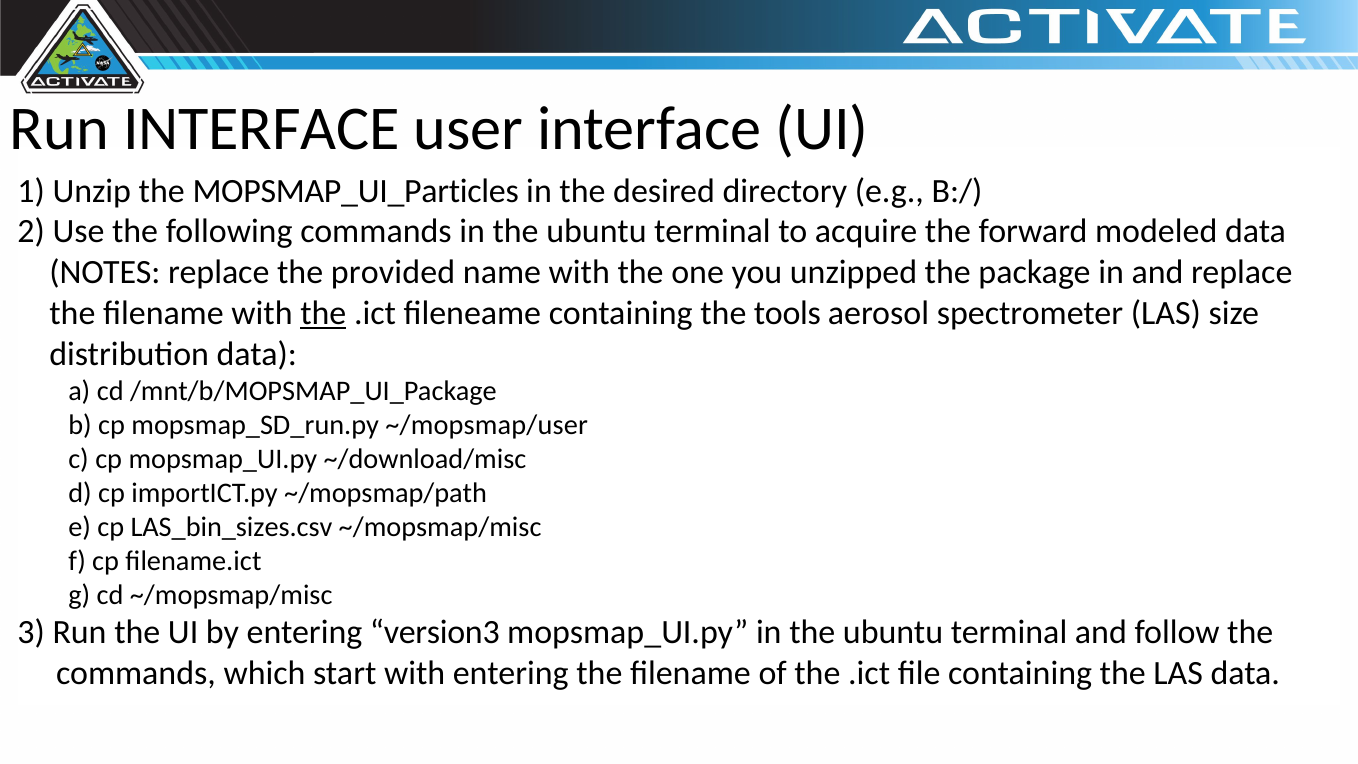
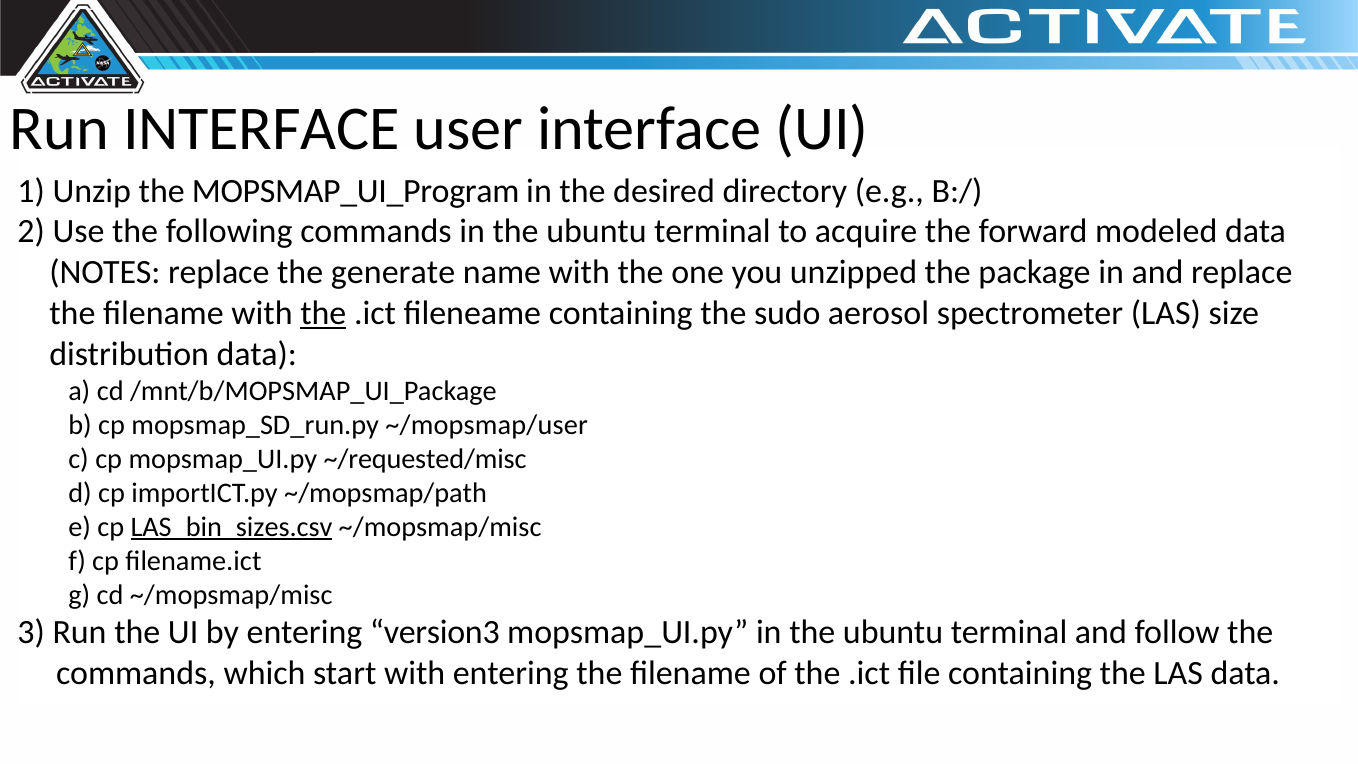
MOPSMAP_UI_Particles: MOPSMAP_UI_Particles -> MOPSMAP_UI_Program
provided: provided -> generate
tools: tools -> sudo
~/download/misc: ~/download/misc -> ~/requested/misc
LAS_bin_sizes.csv underline: none -> present
